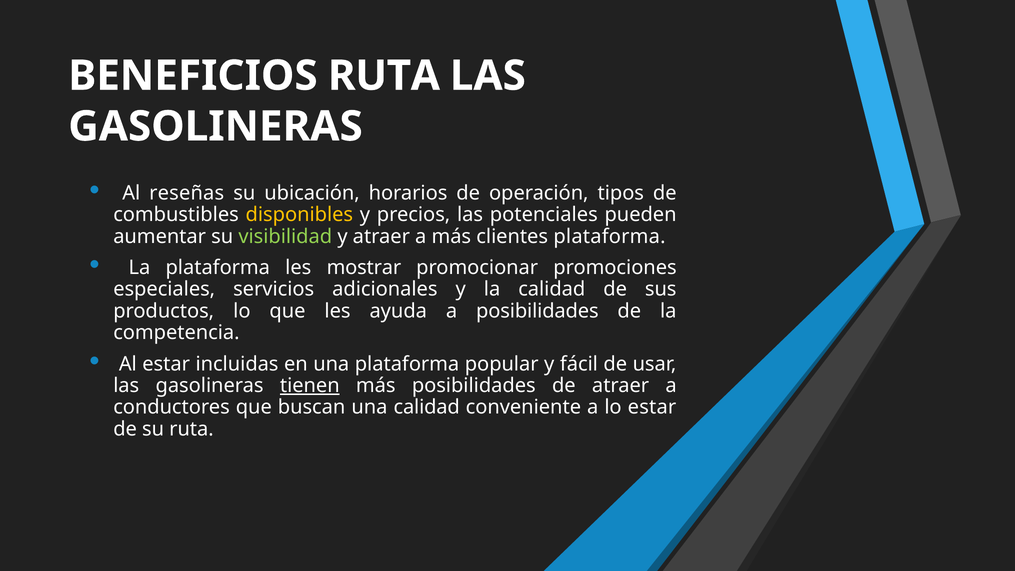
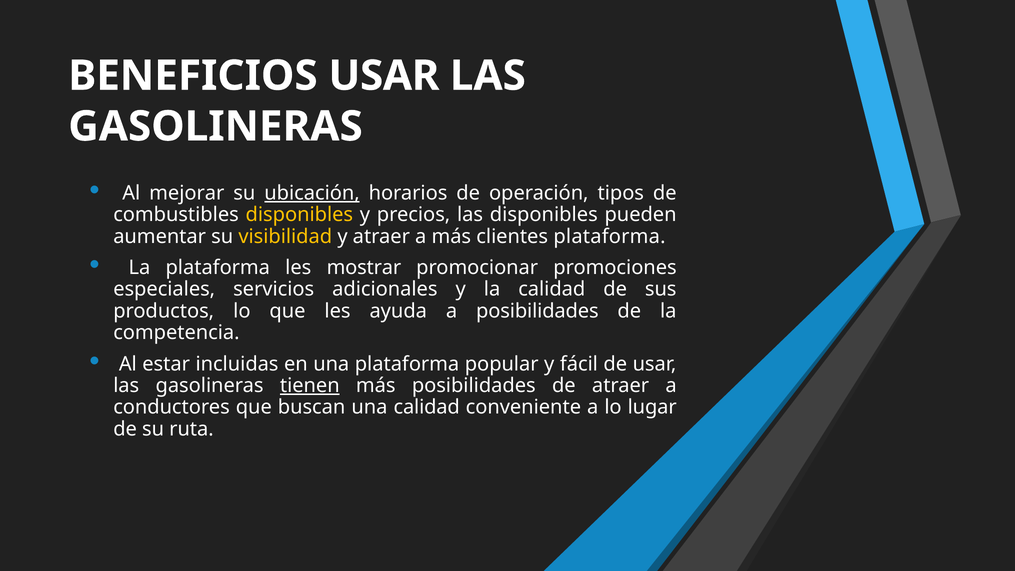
BENEFICIOS RUTA: RUTA -> USAR
reseñas: reseñas -> mejorar
ubicación underline: none -> present
las potenciales: potenciales -> disponibles
visibilidad colour: light green -> yellow
lo estar: estar -> lugar
